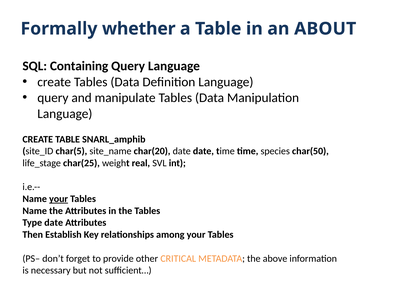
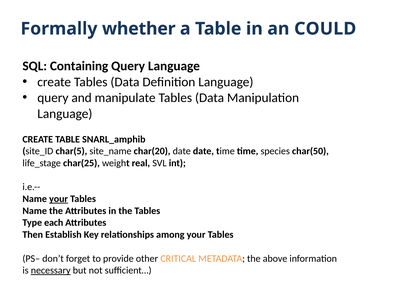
ABOUT: ABOUT -> COULD
Type date: date -> each
necessary underline: none -> present
